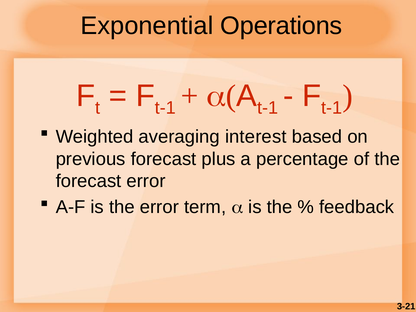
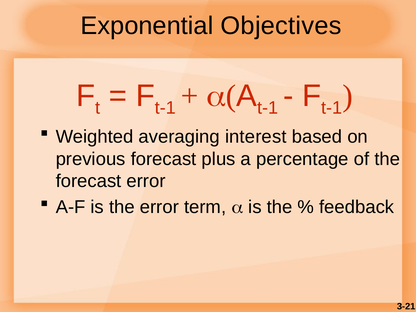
Operations: Operations -> Objectives
